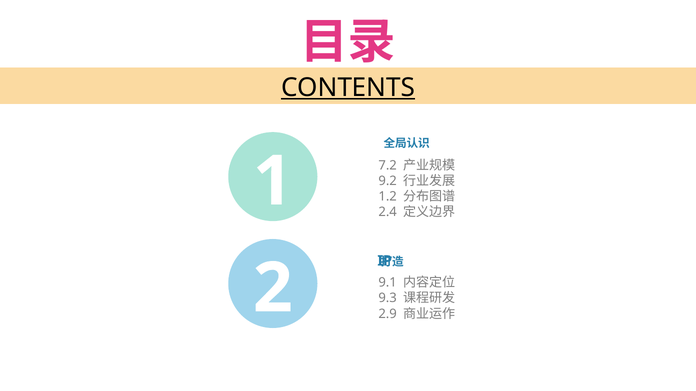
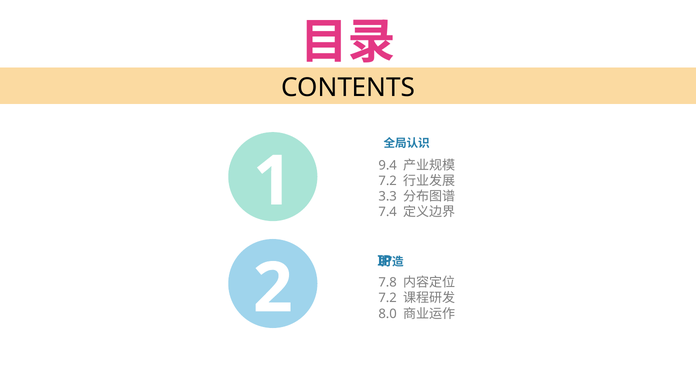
CONTENTS underline: present -> none
7.2: 7.2 -> 9.4
9.2 at (388, 181): 9.2 -> 7.2
1.2: 1.2 -> 3.3
2.4: 2.4 -> 7.4
9.1: 9.1 -> 7.8
9.3 at (388, 299): 9.3 -> 7.2
2.9: 2.9 -> 8.0
